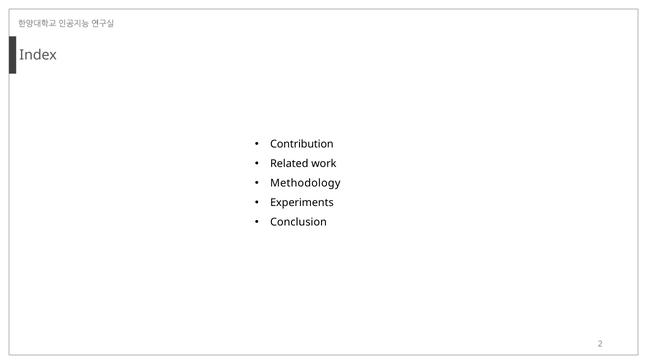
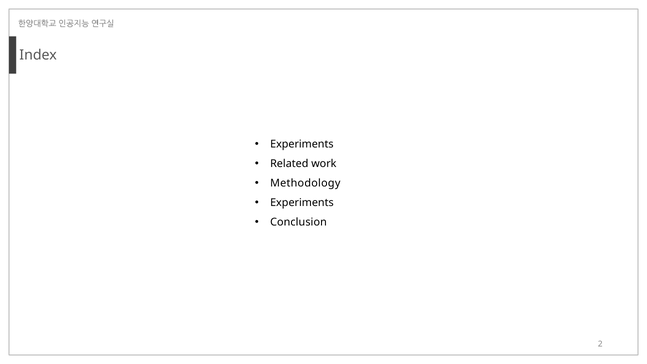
Contribution at (302, 144): Contribution -> Experiments
